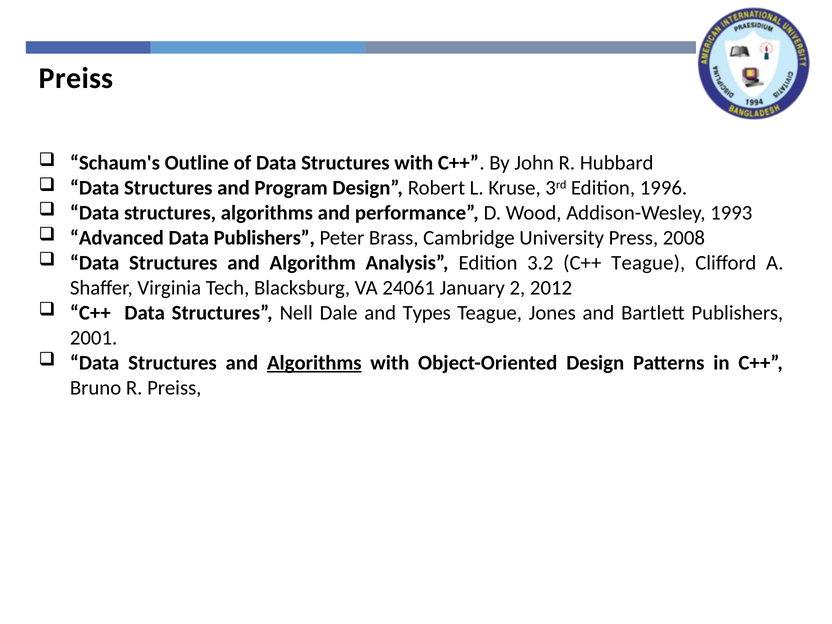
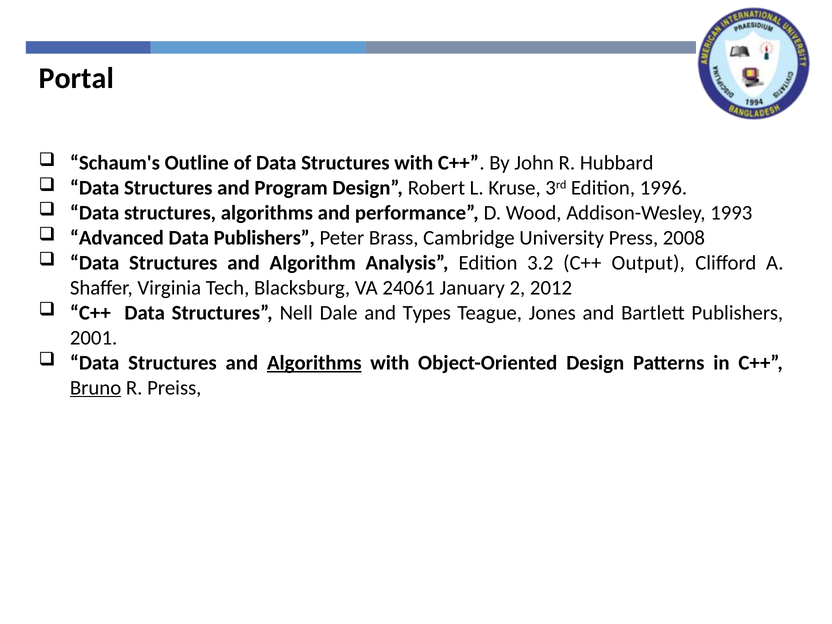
Preiss at (76, 78): Preiss -> Portal
C++ Teague: Teague -> Output
Bruno underline: none -> present
